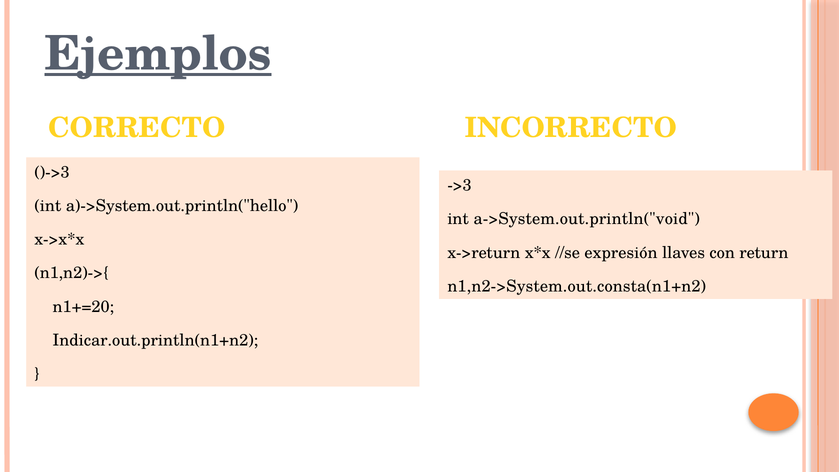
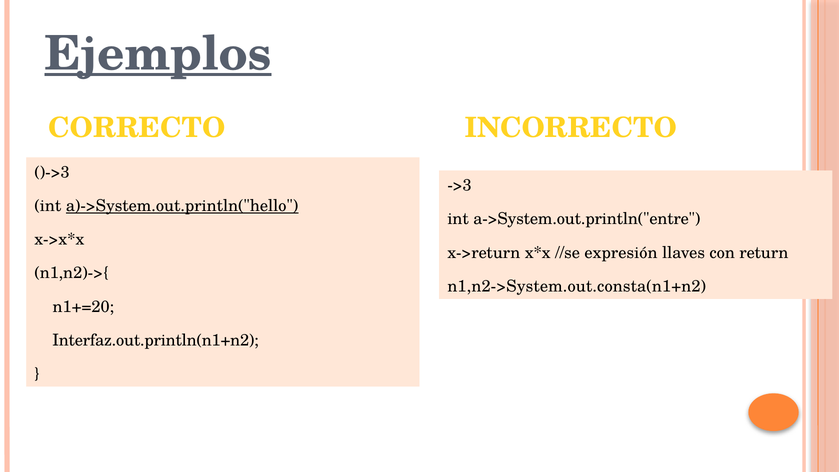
a)->System.out.println("hello underline: none -> present
a->System.out.println("void: a->System.out.println("void -> a->System.out.println("entre
Indicar.out.println(n1+n2: Indicar.out.println(n1+n2 -> Interfaz.out.println(n1+n2
